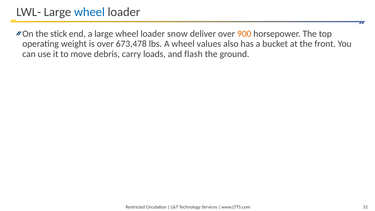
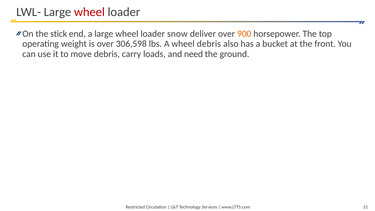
wheel at (89, 12) colour: blue -> red
673,478: 673,478 -> 306,598
wheel values: values -> debris
flash: flash -> need
